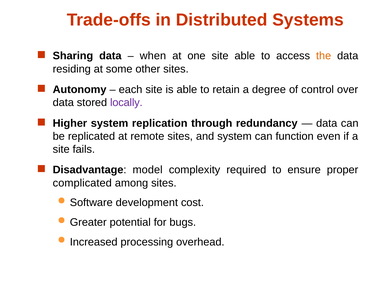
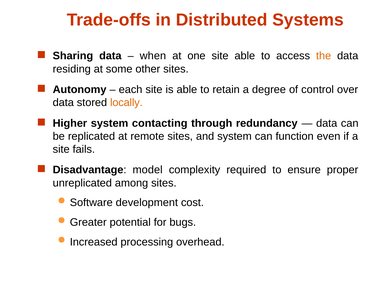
locally colour: purple -> orange
replication: replication -> contacting
complicated: complicated -> unreplicated
